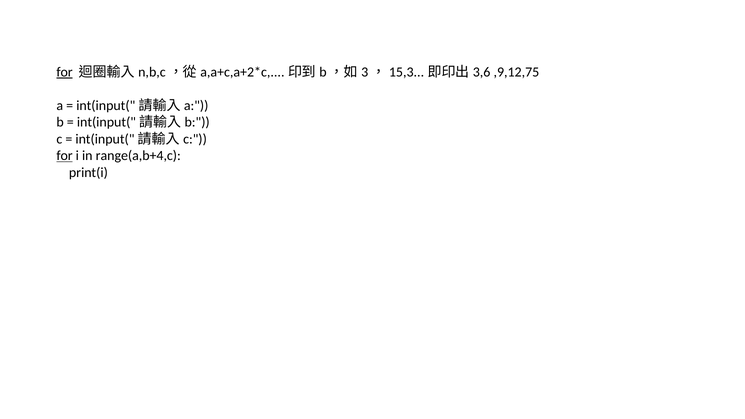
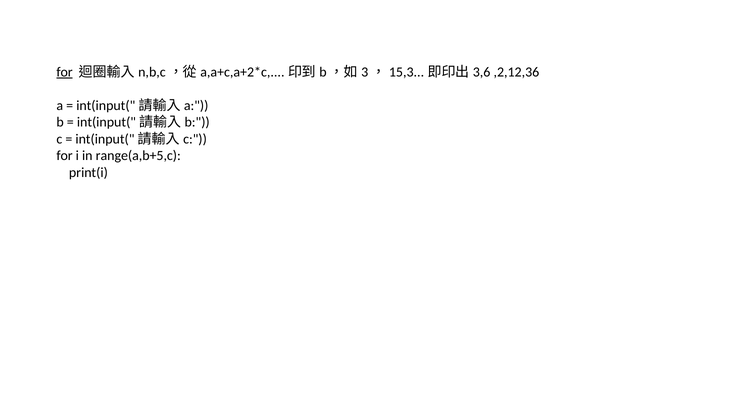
,9,12,75: ,9,12,75 -> ,2,12,36
for at (65, 156) underline: present -> none
range(a,b+4,c: range(a,b+4,c -> range(a,b+5,c
